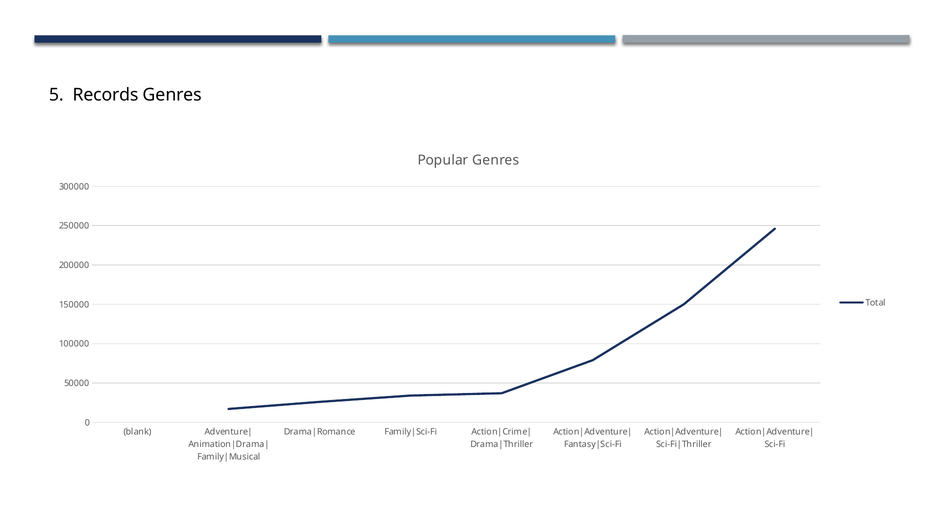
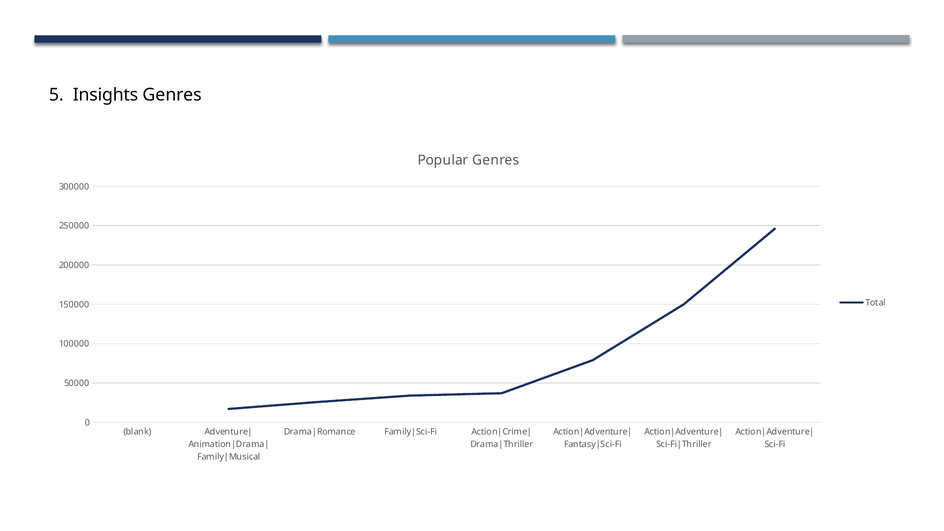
Records: Records -> Insights
